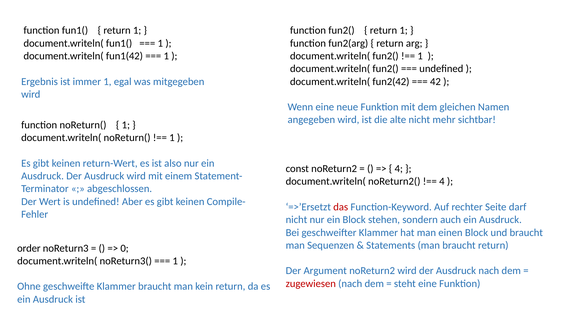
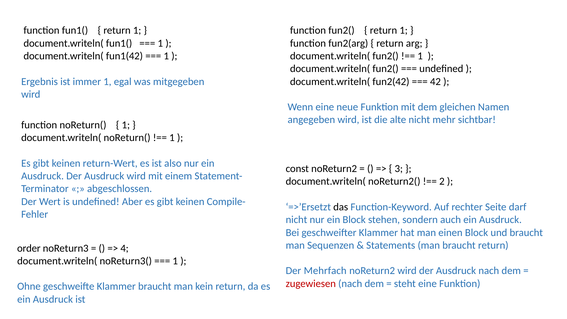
4 at (399, 169): 4 -> 3
4 at (442, 181): 4 -> 2
das colour: red -> black
0: 0 -> 4
Argument: Argument -> Mehrfach
